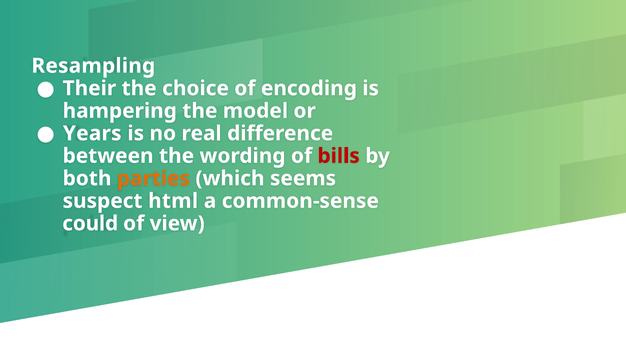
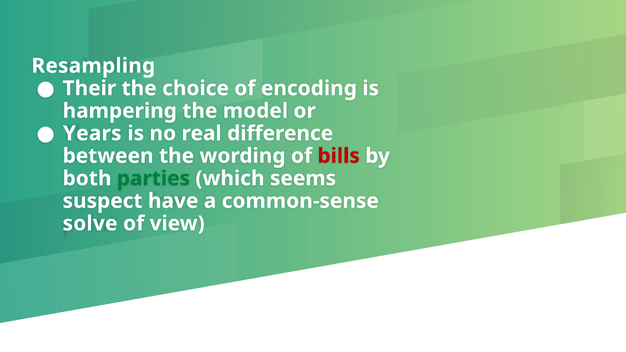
parties colour: orange -> green
html: html -> have
could: could -> solve
